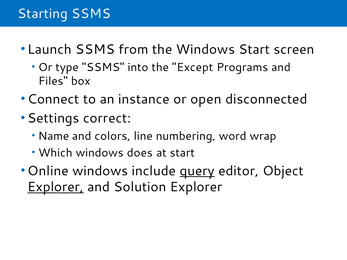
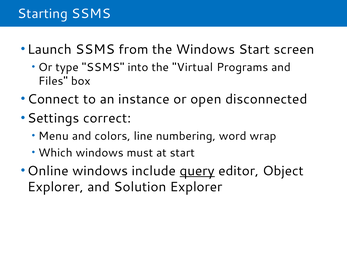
Except: Except -> Virtual
Name: Name -> Menu
does: does -> must
Explorer at (56, 187) underline: present -> none
